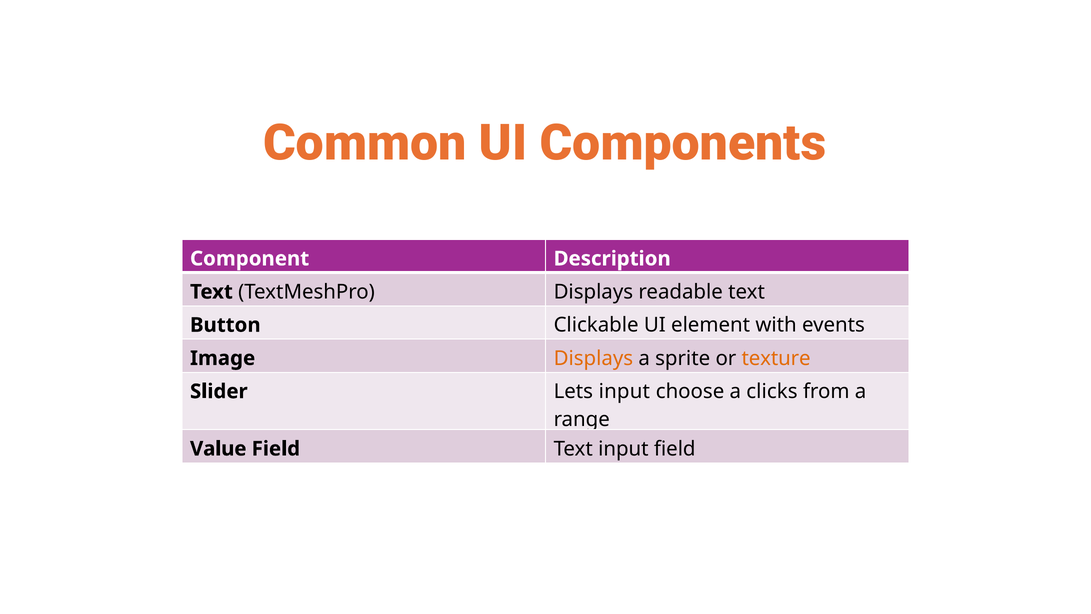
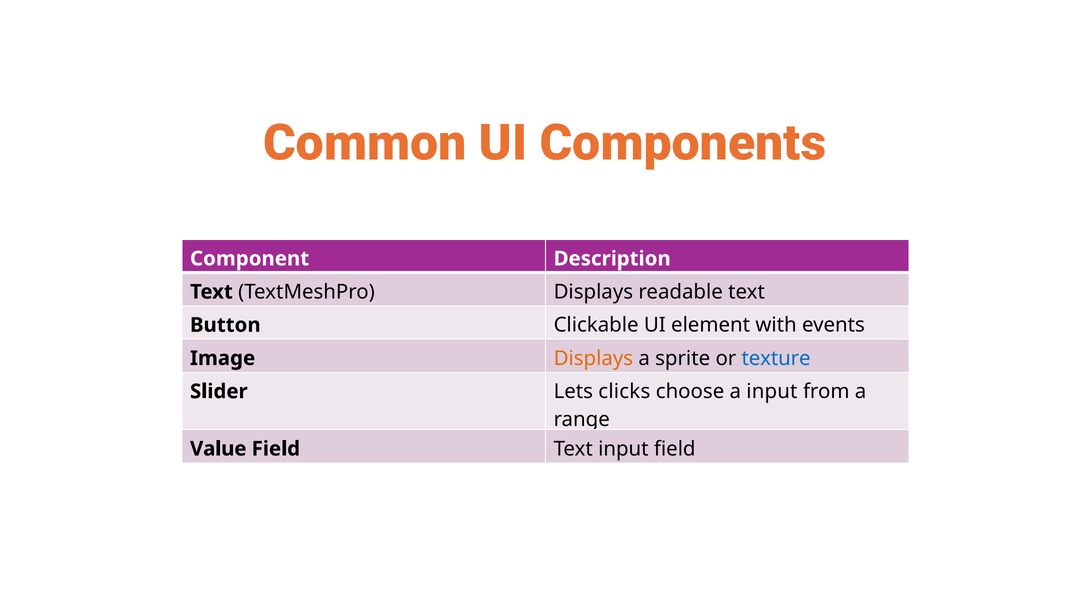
texture colour: orange -> blue
Lets input: input -> clicks
a clicks: clicks -> input
